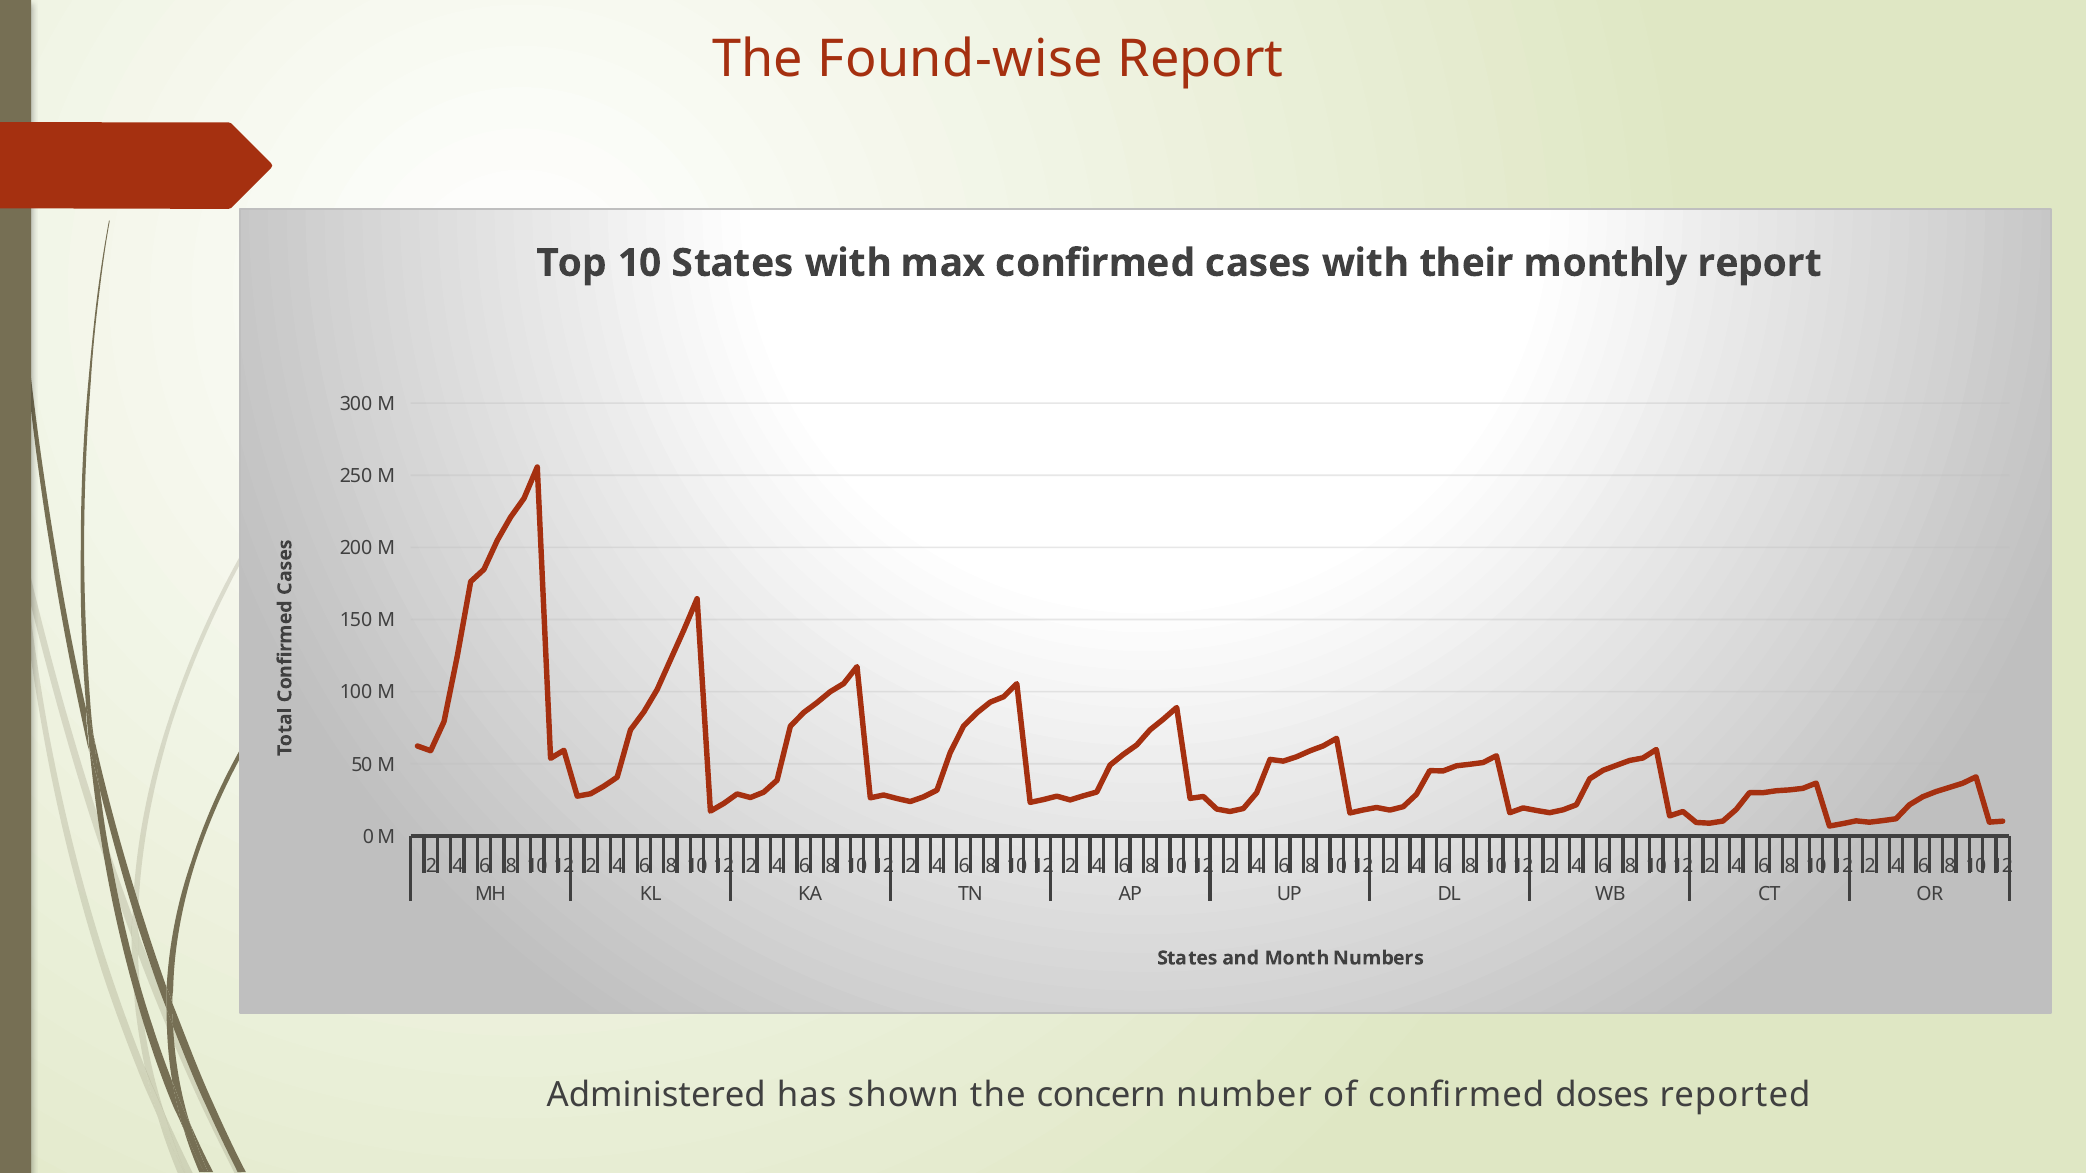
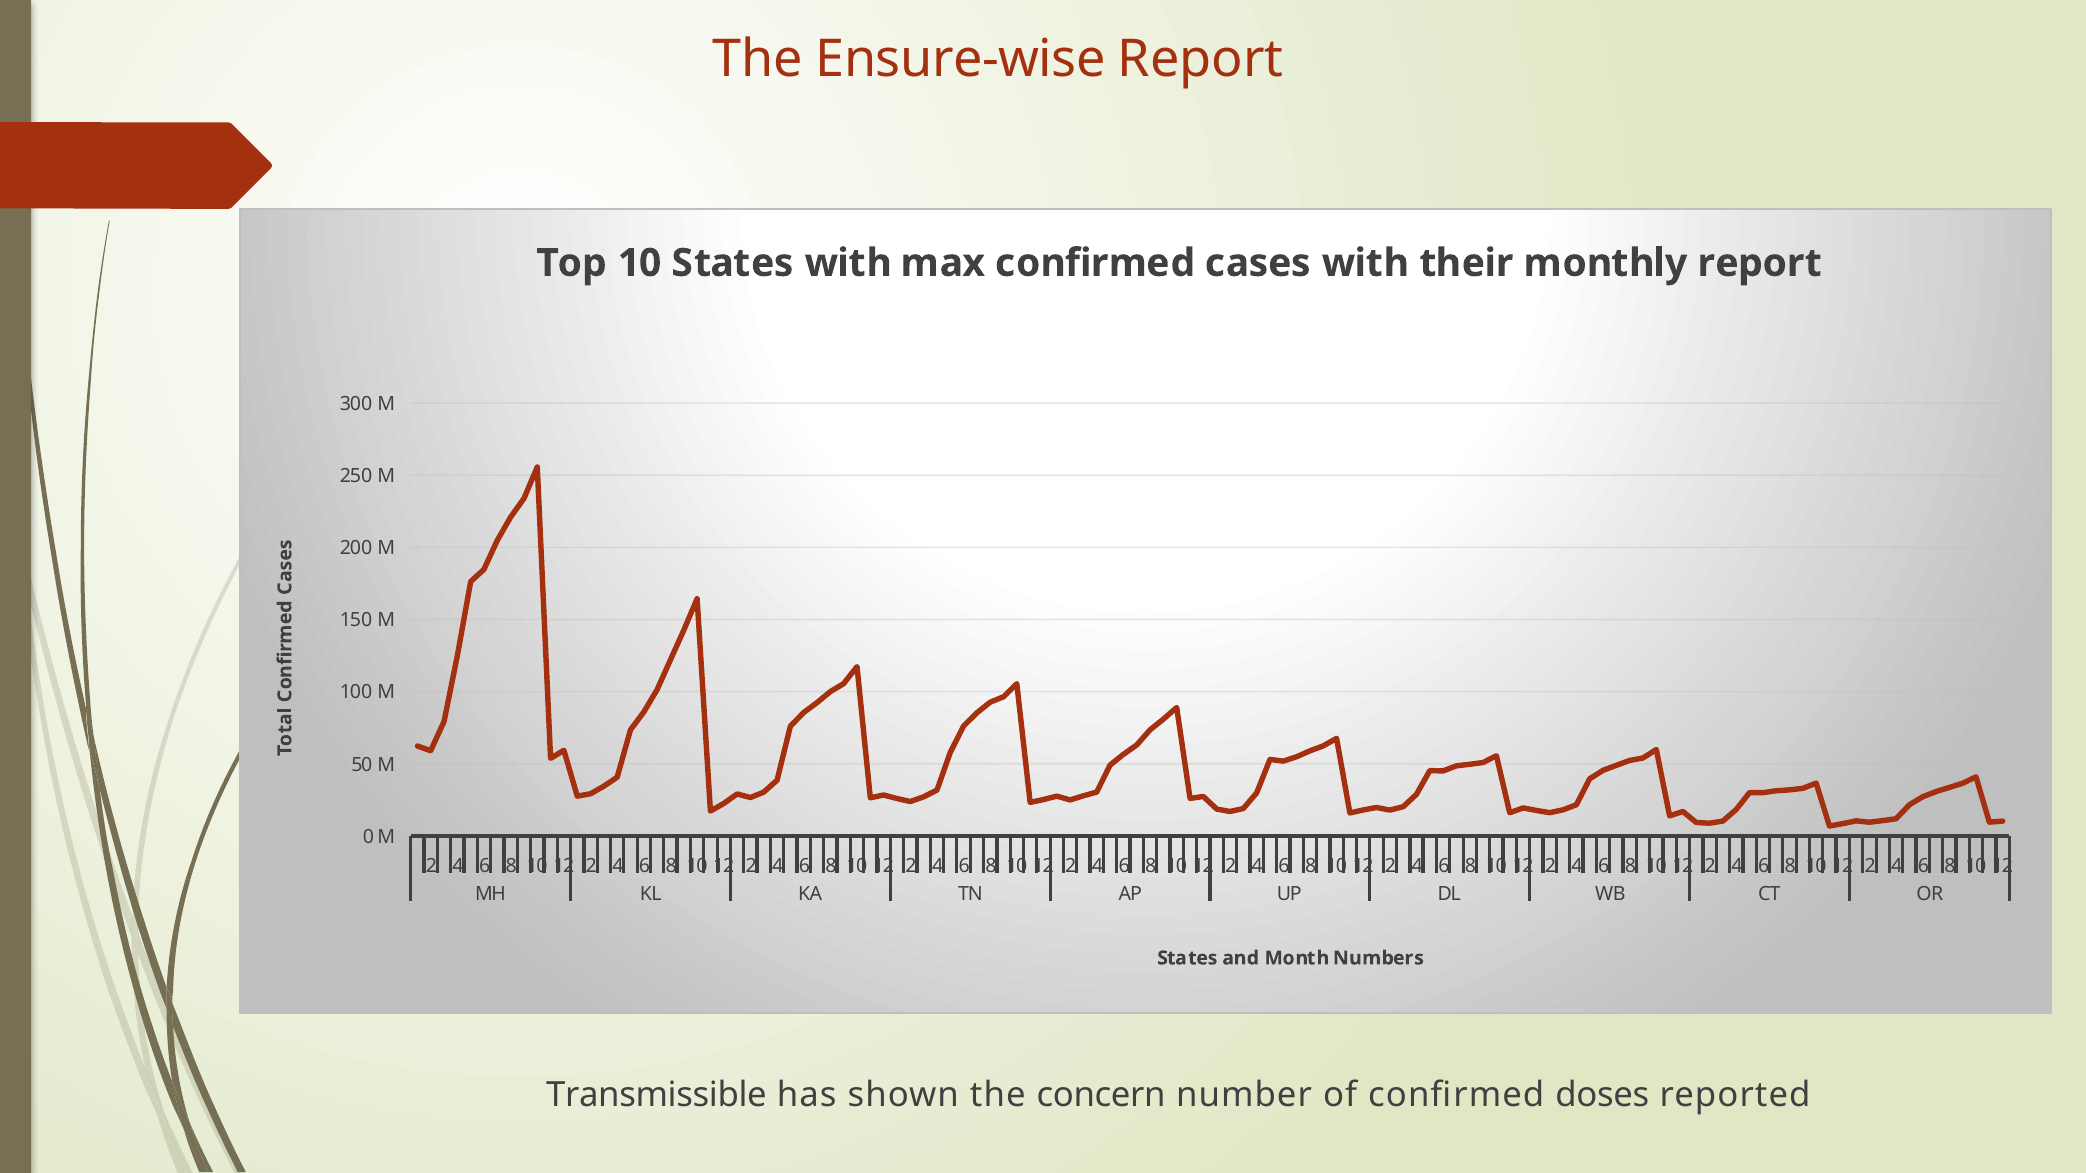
Found-wise: Found-wise -> Ensure-wise
Administered: Administered -> Transmissible
